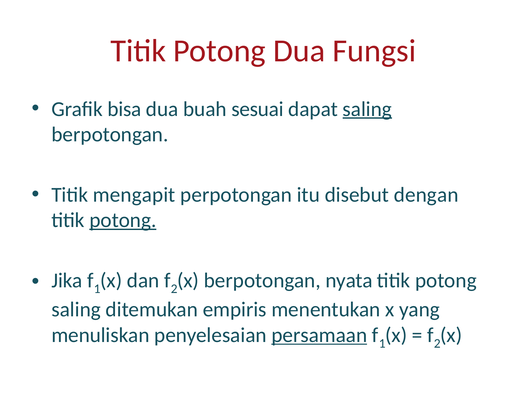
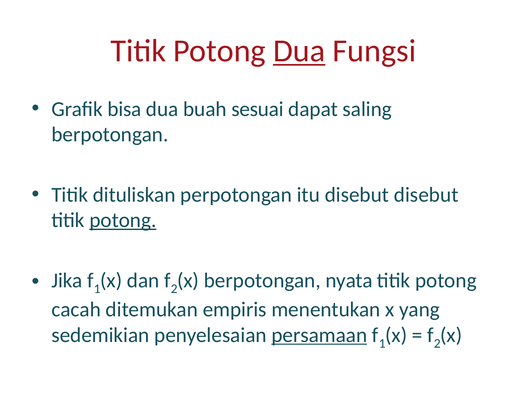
Dua at (299, 51) underline: none -> present
saling at (367, 109) underline: present -> none
mengapit: mengapit -> dituliskan
disebut dengan: dengan -> disebut
saling at (76, 310): saling -> cacah
menuliskan: menuliskan -> sedemikian
